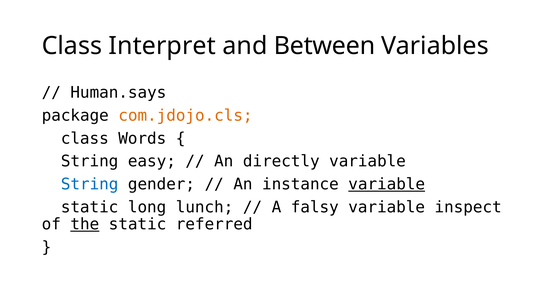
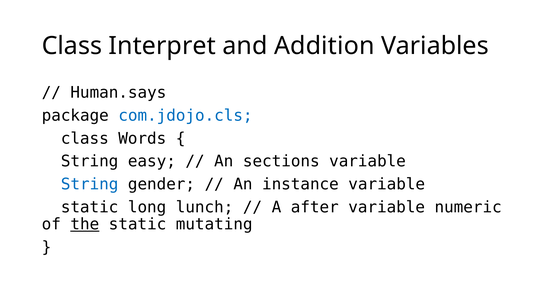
Between: Between -> Addition
com.jdojo.cls colour: orange -> blue
directly: directly -> sections
variable at (387, 184) underline: present -> none
falsy: falsy -> after
inspect: inspect -> numeric
referred: referred -> mutating
